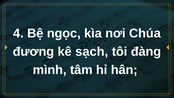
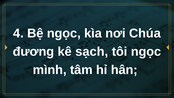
tôi đàng: đàng -> ngọc
